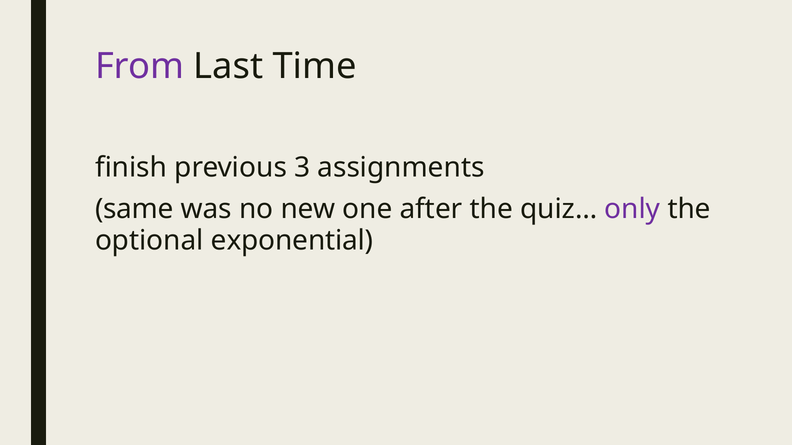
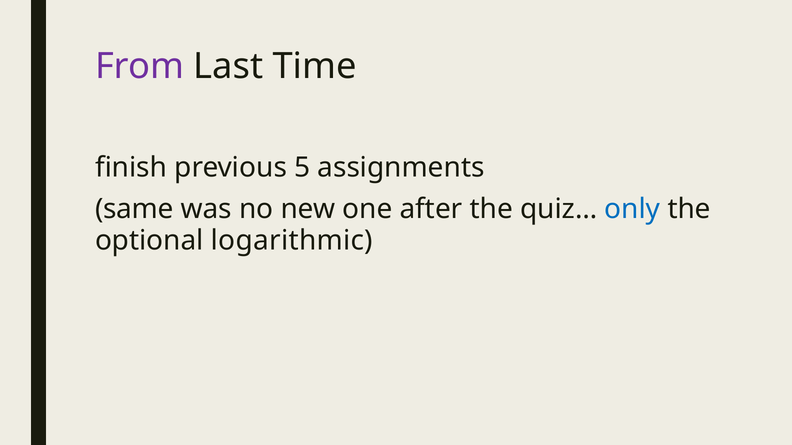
3: 3 -> 5
only colour: purple -> blue
exponential: exponential -> logarithmic
